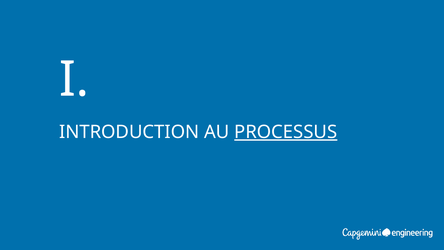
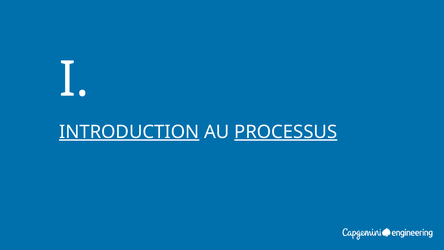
INTRODUCTION underline: none -> present
